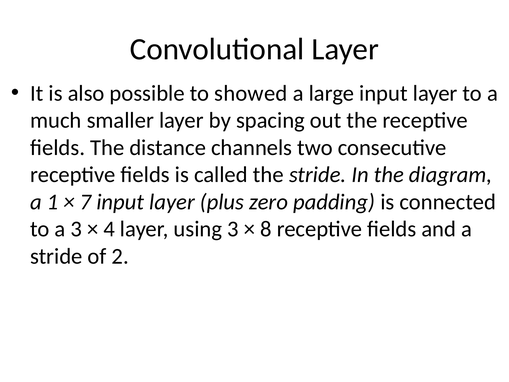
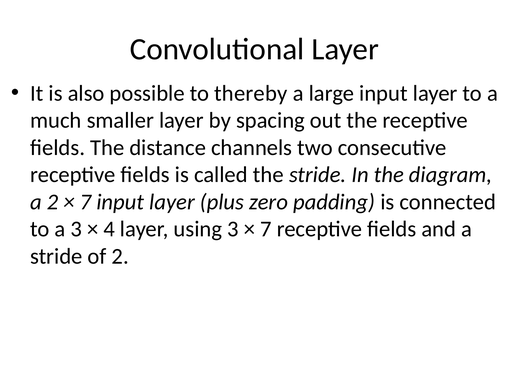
showed: showed -> thereby
a 1: 1 -> 2
8 at (266, 229): 8 -> 7
